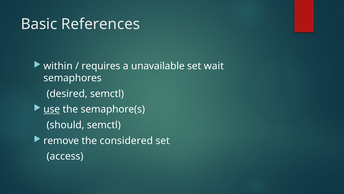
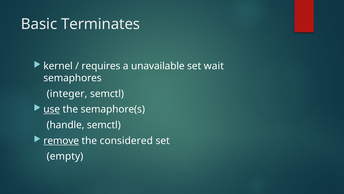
References: References -> Terminates
within: within -> kernel
desired: desired -> integer
should: should -> handle
remove underline: none -> present
access: access -> empty
